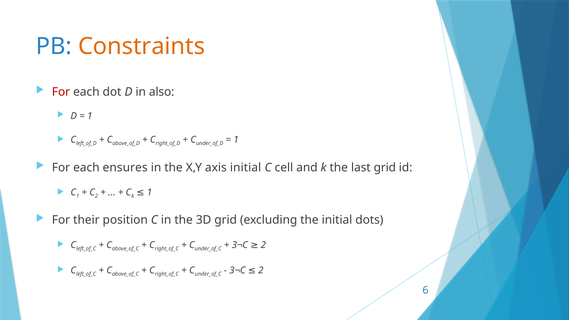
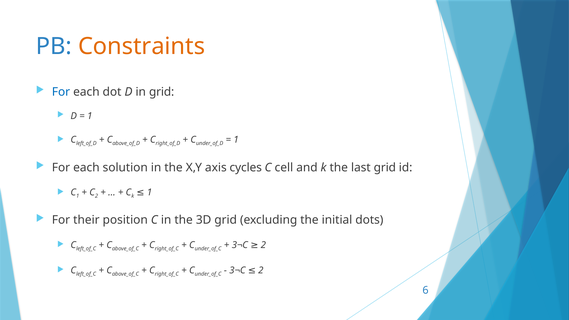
For at (61, 92) colour: red -> blue
in also: also -> grid
ensures: ensures -> solution
axis initial: initial -> cycles
